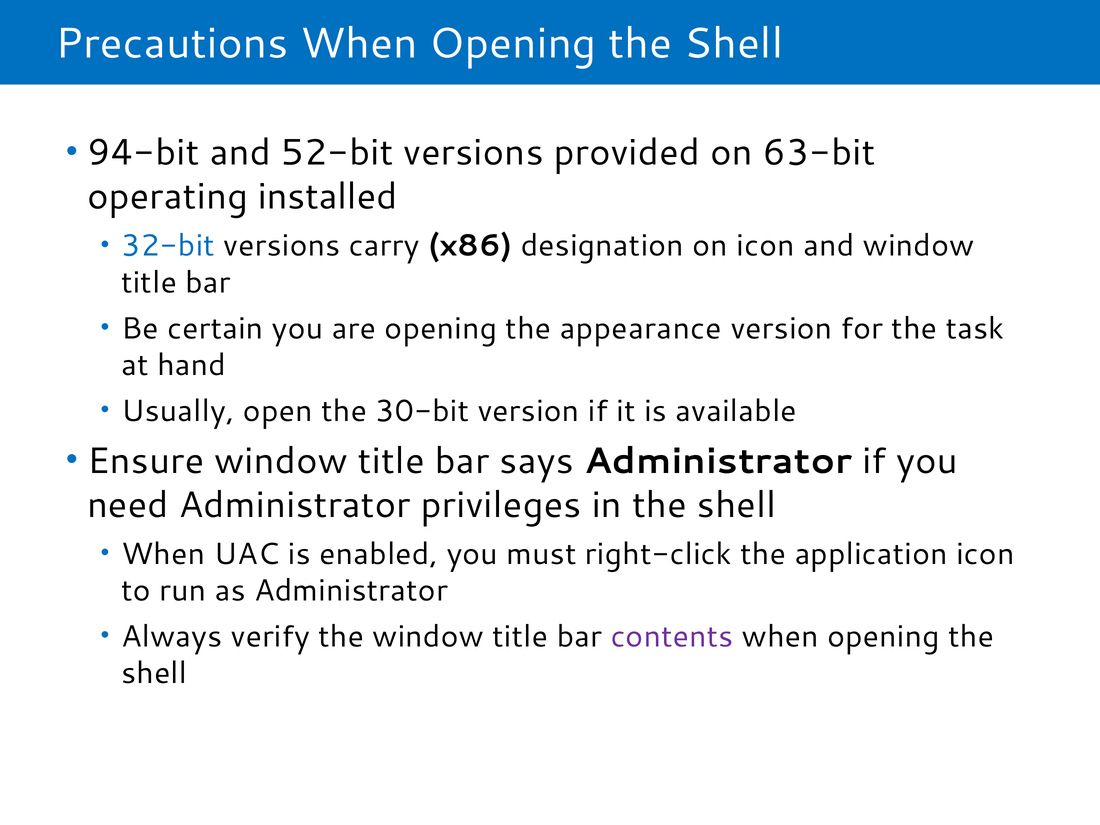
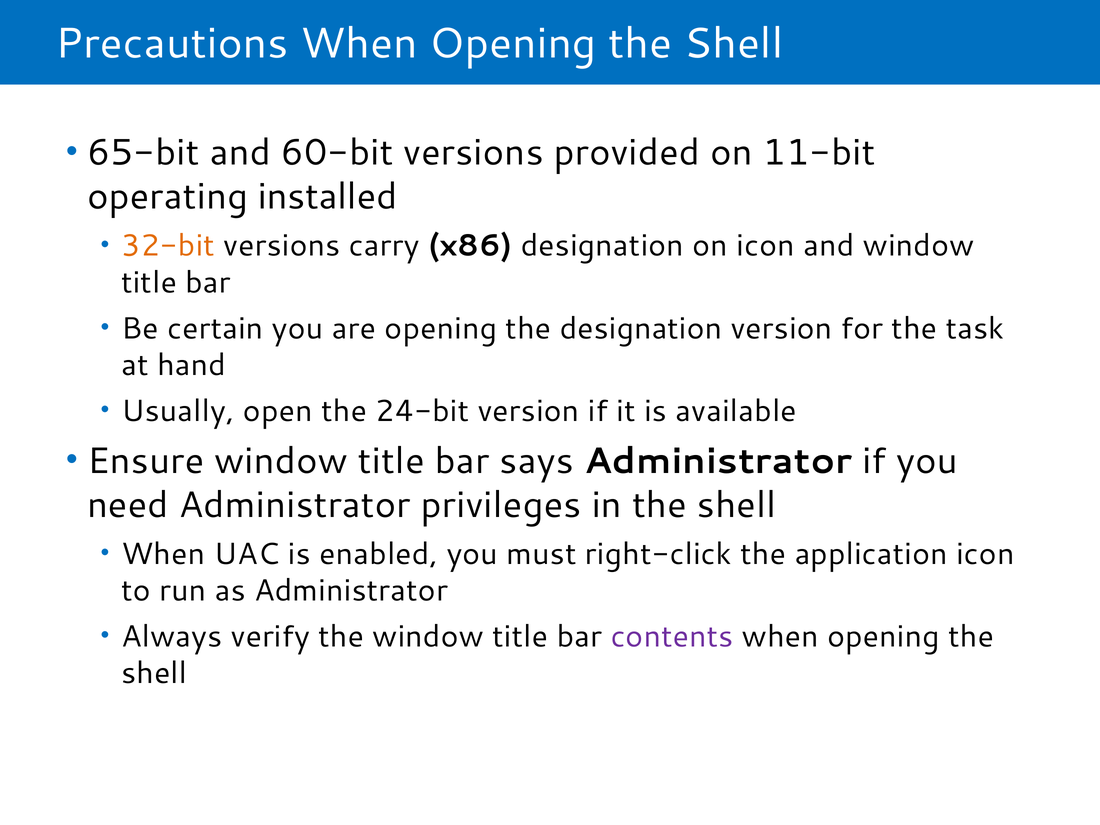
94-bit: 94-bit -> 65-bit
52-bit: 52-bit -> 60-bit
63-bit: 63-bit -> 11-bit
32-bit colour: blue -> orange
the appearance: appearance -> designation
30-bit: 30-bit -> 24-bit
